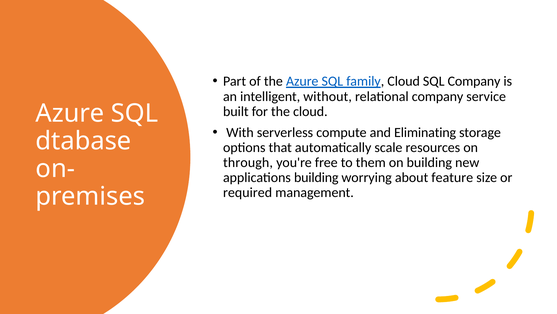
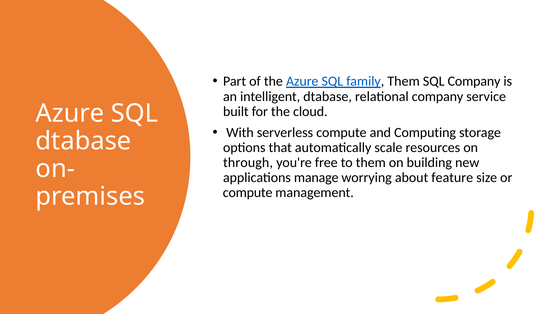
family Cloud: Cloud -> Them
intelligent without: without -> dtabase
Eliminating: Eliminating -> Computing
applications building: building -> manage
required at (248, 192): required -> compute
